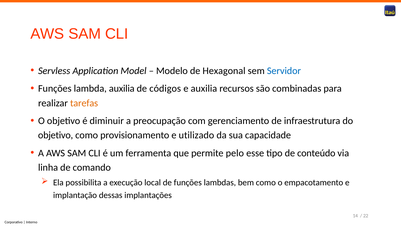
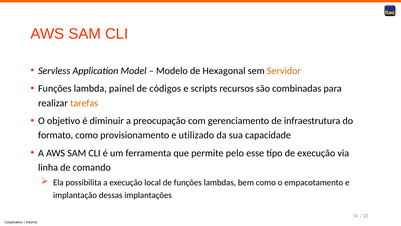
Servidor colour: blue -> orange
lambda auxilia: auxilia -> painel
e auxilia: auxilia -> scripts
objetivo at (56, 135): objetivo -> formato
de conteúdo: conteúdo -> execução
